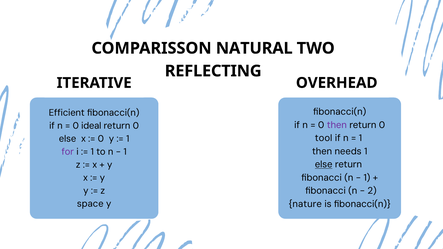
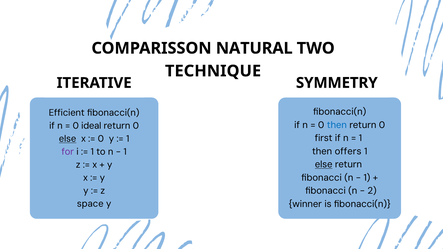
REFLECTING: REFLECTING -> TECHNIQUE
OVERHEAD: OVERHEAD -> SYMMETRY
then at (337, 125) colour: purple -> blue
tool: tool -> first
else at (68, 139) underline: none -> present
needs: needs -> offers
nature: nature -> winner
